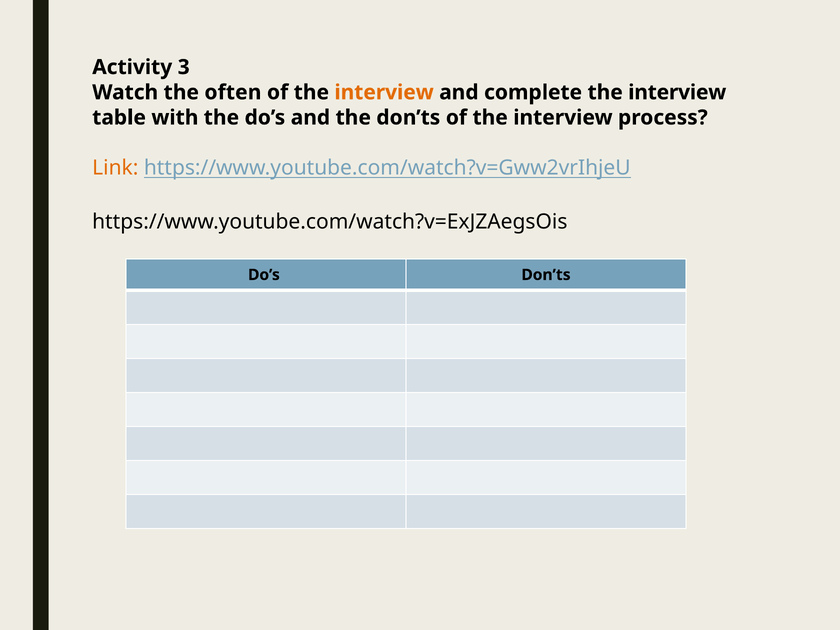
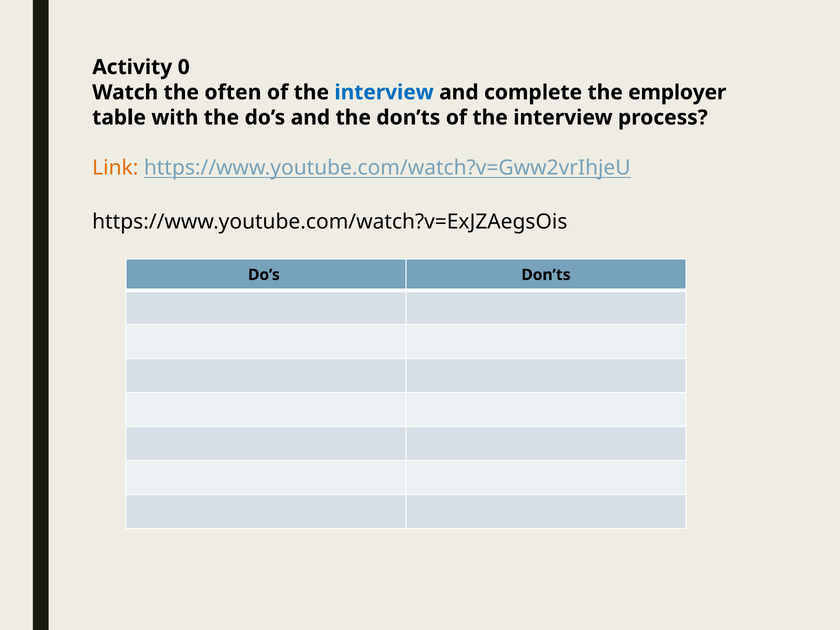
3: 3 -> 0
interview at (384, 92) colour: orange -> blue
complete the interview: interview -> employer
